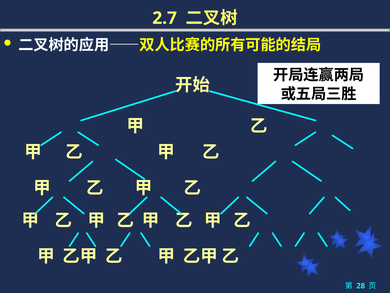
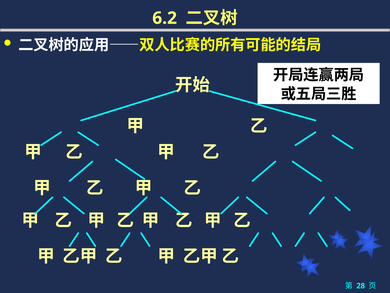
2.7: 2.7 -> 6.2
